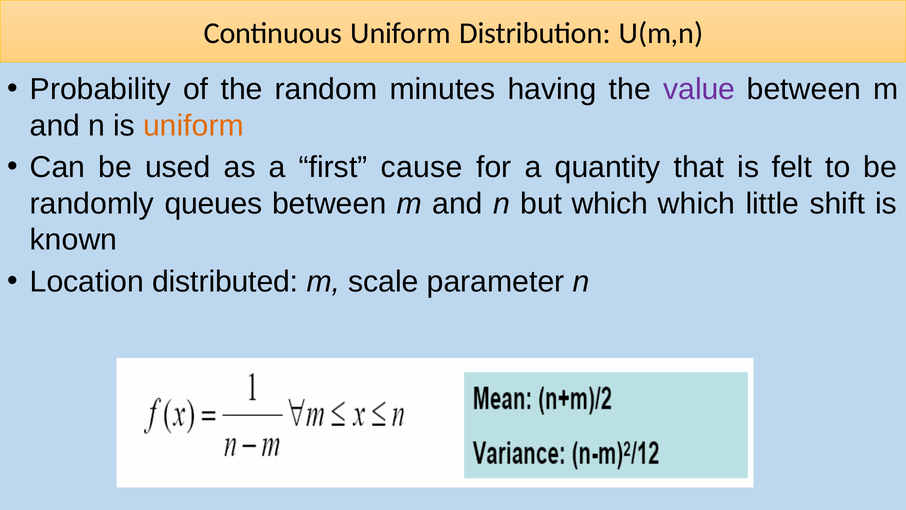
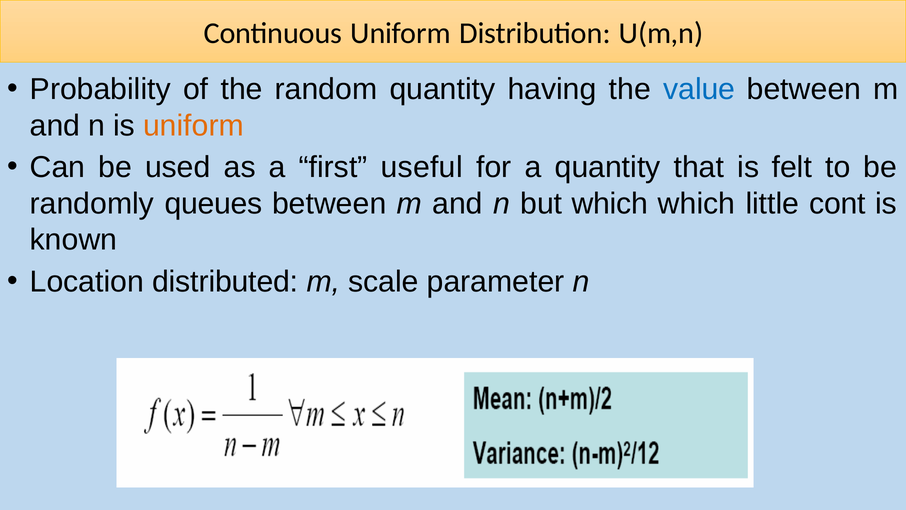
random minutes: minutes -> quantity
value colour: purple -> blue
cause: cause -> useful
shift: shift -> cont
